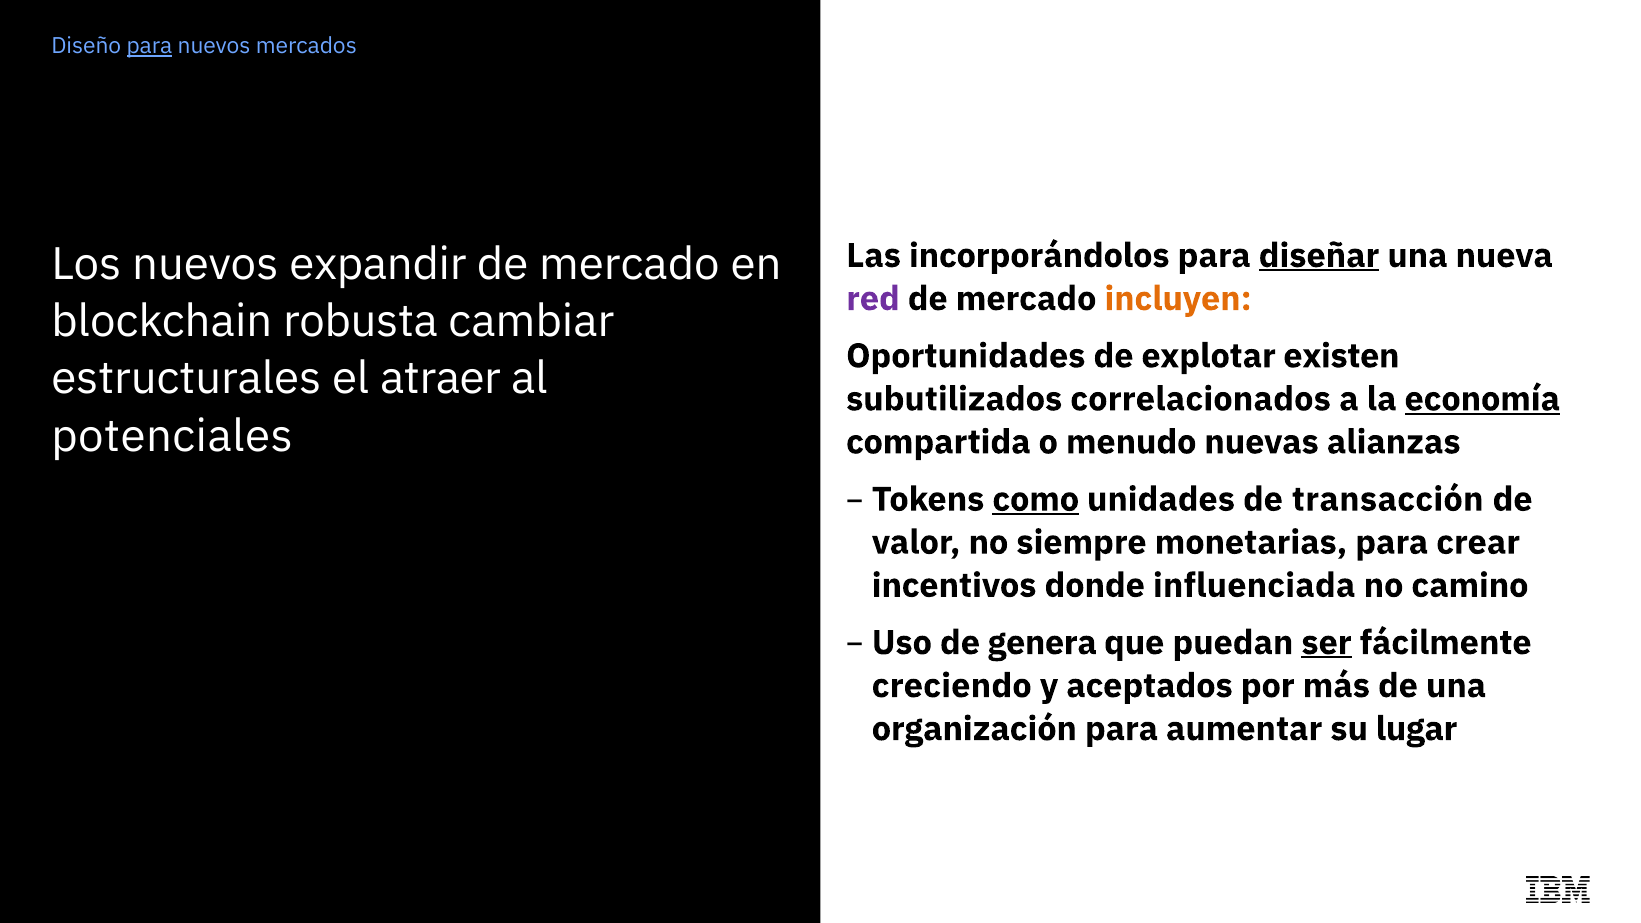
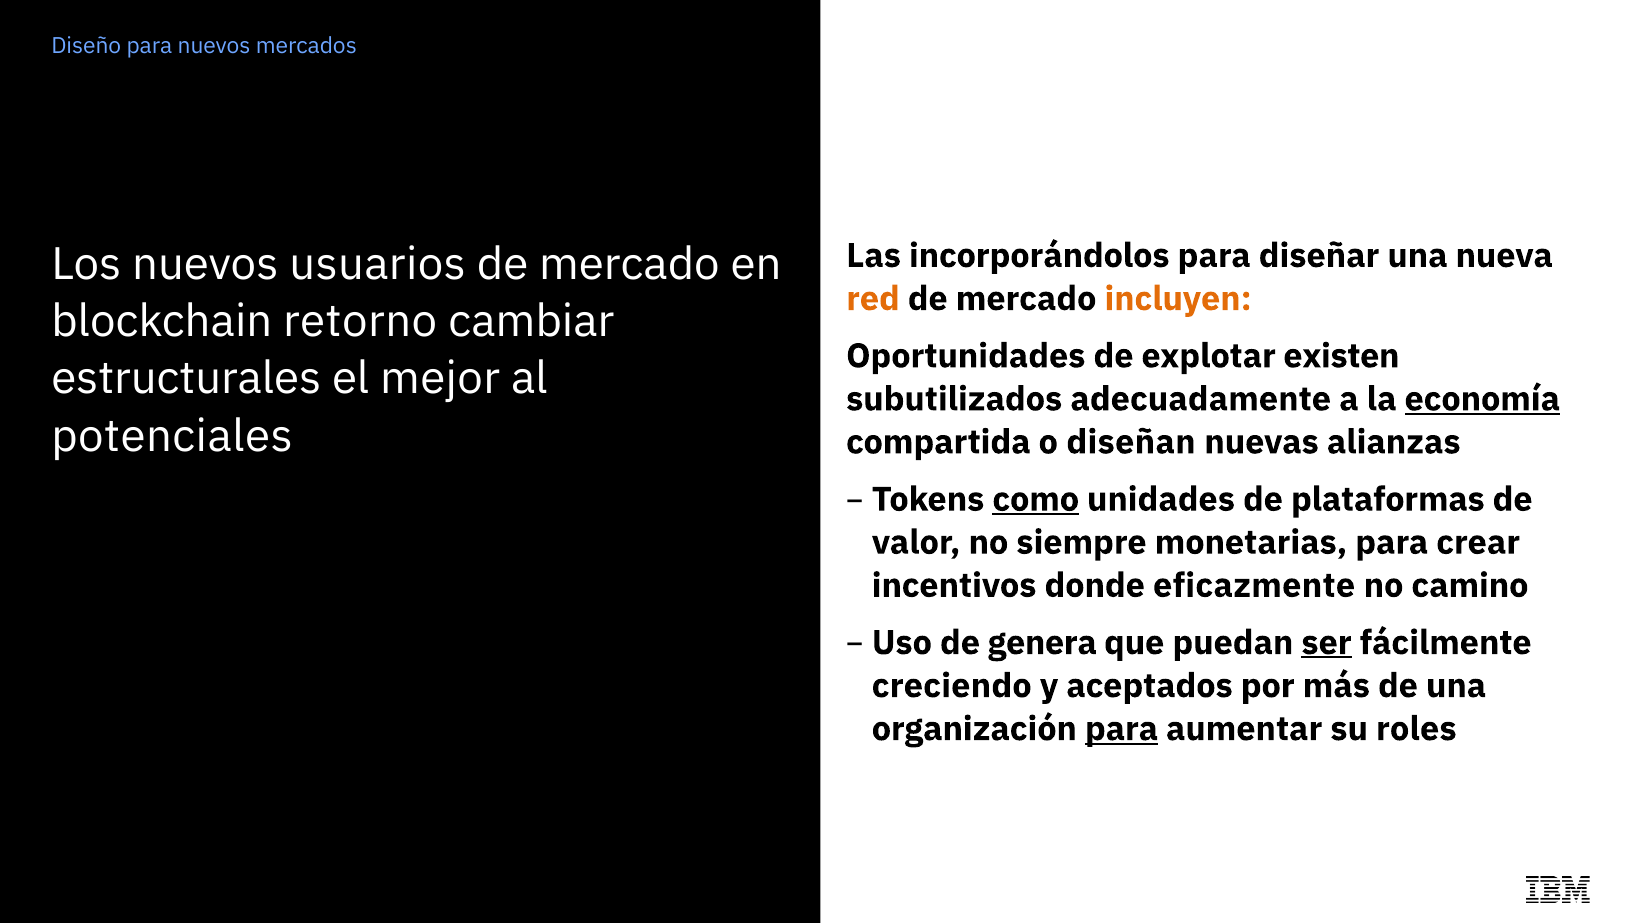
para at (149, 46) underline: present -> none
diseñar underline: present -> none
expandir: expandir -> usuarios
red colour: purple -> orange
robusta: robusta -> retorno
atraer: atraer -> mejor
correlacionados: correlacionados -> adecuadamente
menudo: menudo -> diseñan
transacción: transacción -> plataformas
influenciada: influenciada -> eficazmente
para at (1122, 729) underline: none -> present
lugar: lugar -> roles
